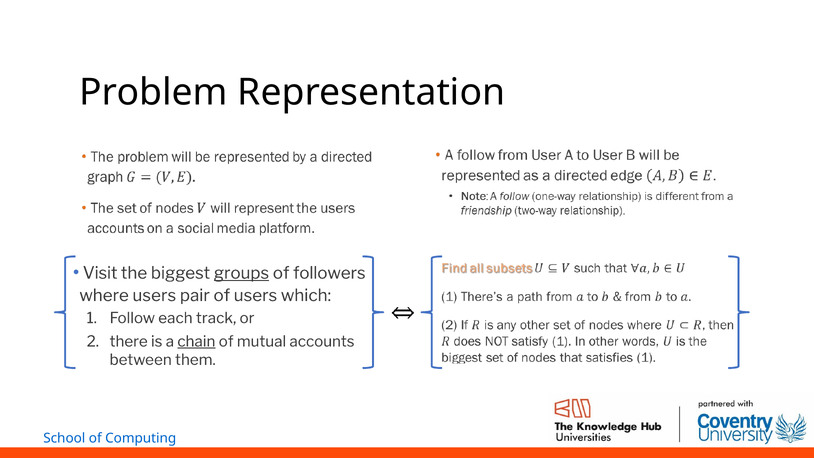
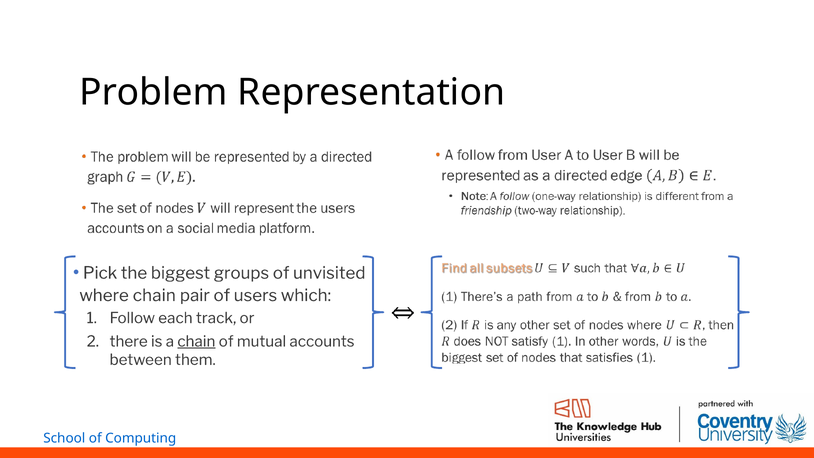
Visit: Visit -> Pick
groups underline: present -> none
followers: followers -> unvisited
where users: users -> chain
